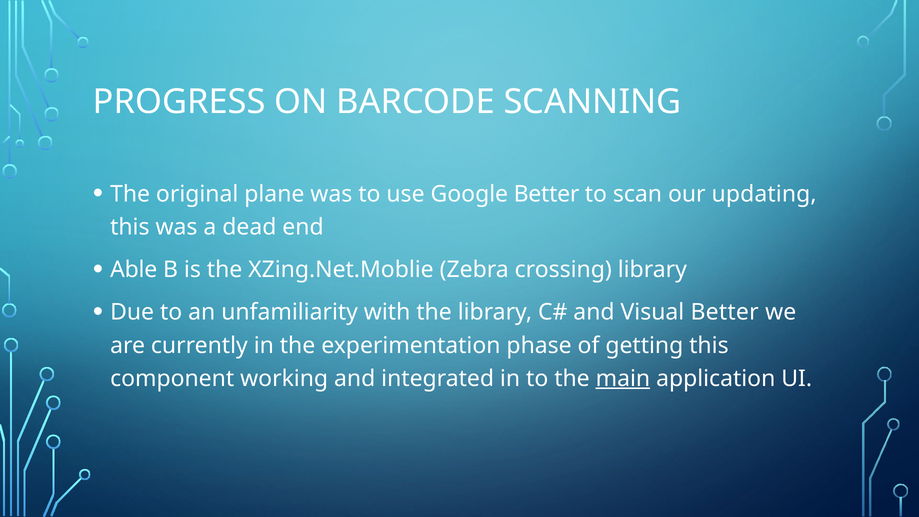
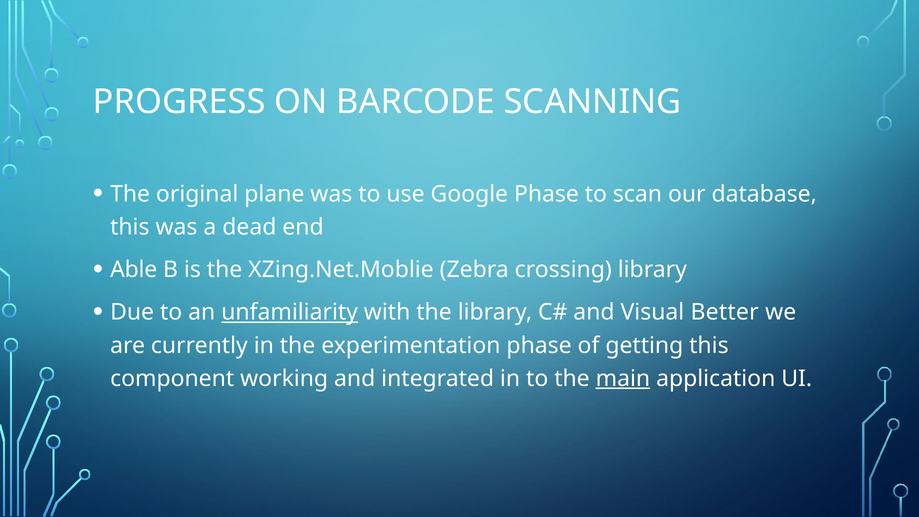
Google Better: Better -> Phase
updating: updating -> database
unfamiliarity underline: none -> present
